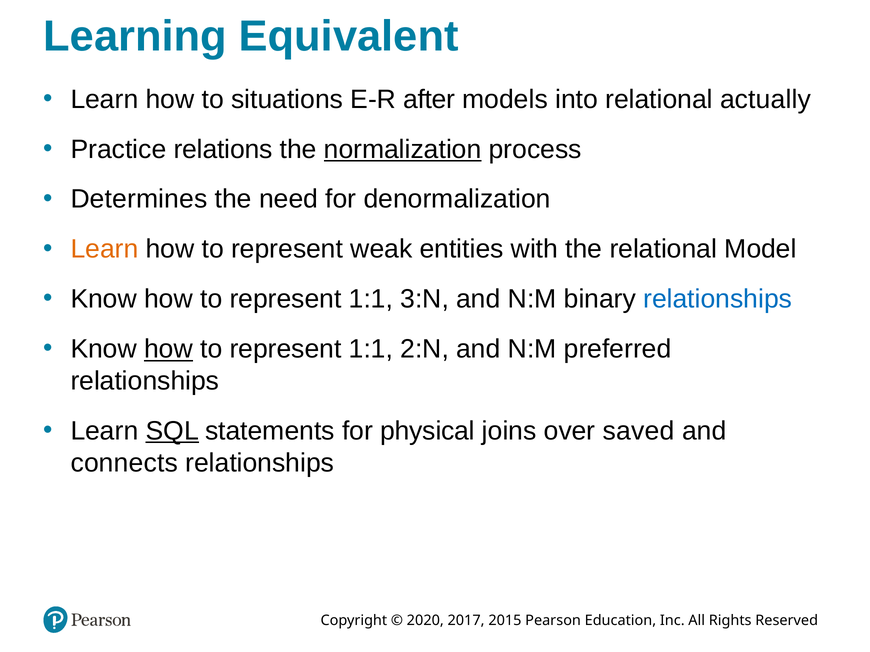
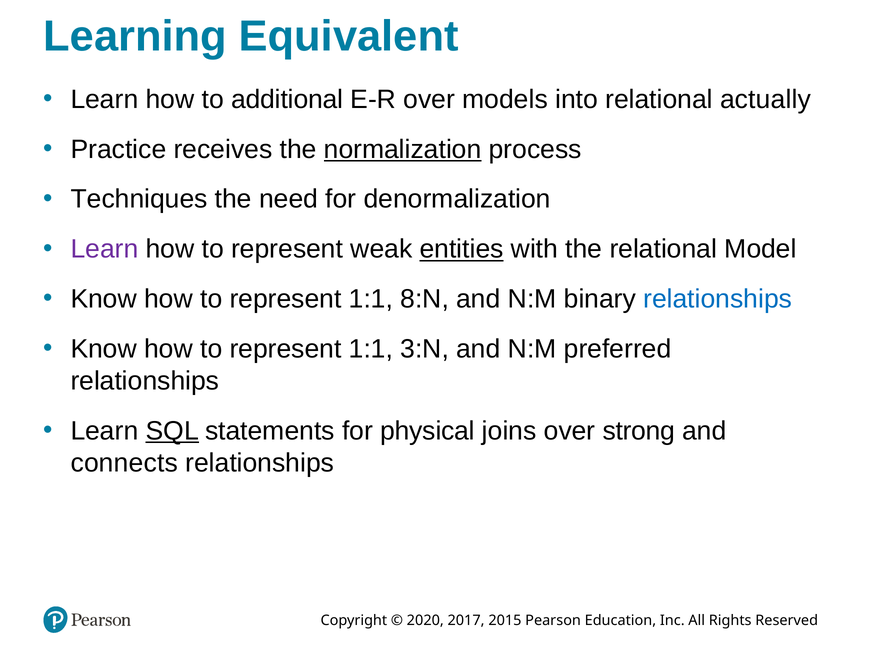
situations: situations -> additional
E-R after: after -> over
relations: relations -> receives
Determines: Determines -> Techniques
Learn at (105, 249) colour: orange -> purple
entities underline: none -> present
3:N: 3:N -> 8:N
how at (169, 349) underline: present -> none
2:N: 2:N -> 3:N
saved: saved -> strong
